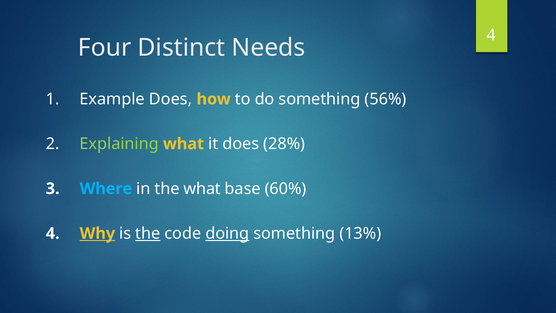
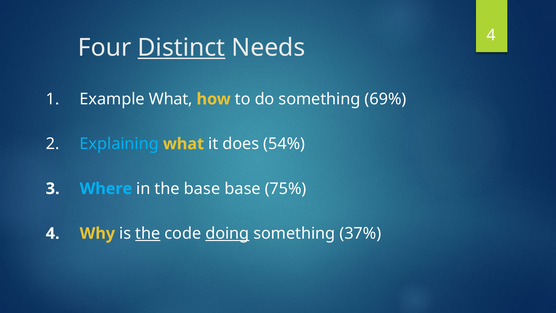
Distinct underline: none -> present
Example Does: Does -> What
56%: 56% -> 69%
Explaining colour: light green -> light blue
28%: 28% -> 54%
the what: what -> base
60%: 60% -> 75%
Why underline: present -> none
13%: 13% -> 37%
